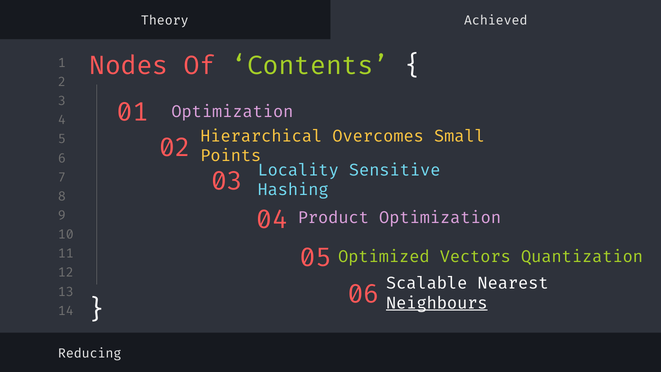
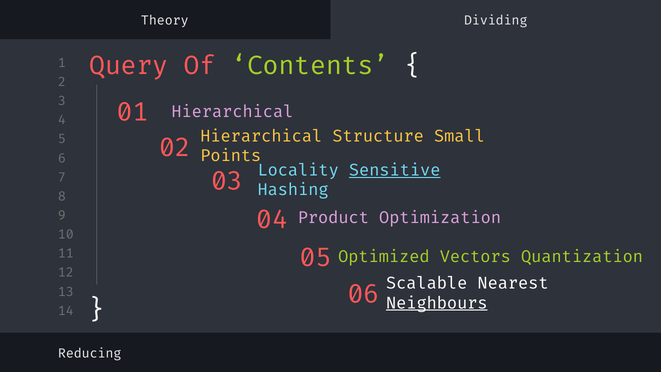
Achieved: Achieved -> Dividing
Nodes: Nodes -> Query
01 Optimization: Optimization -> Hierarchical
Overcomes: Overcomes -> Structure
Sensitive underline: none -> present
